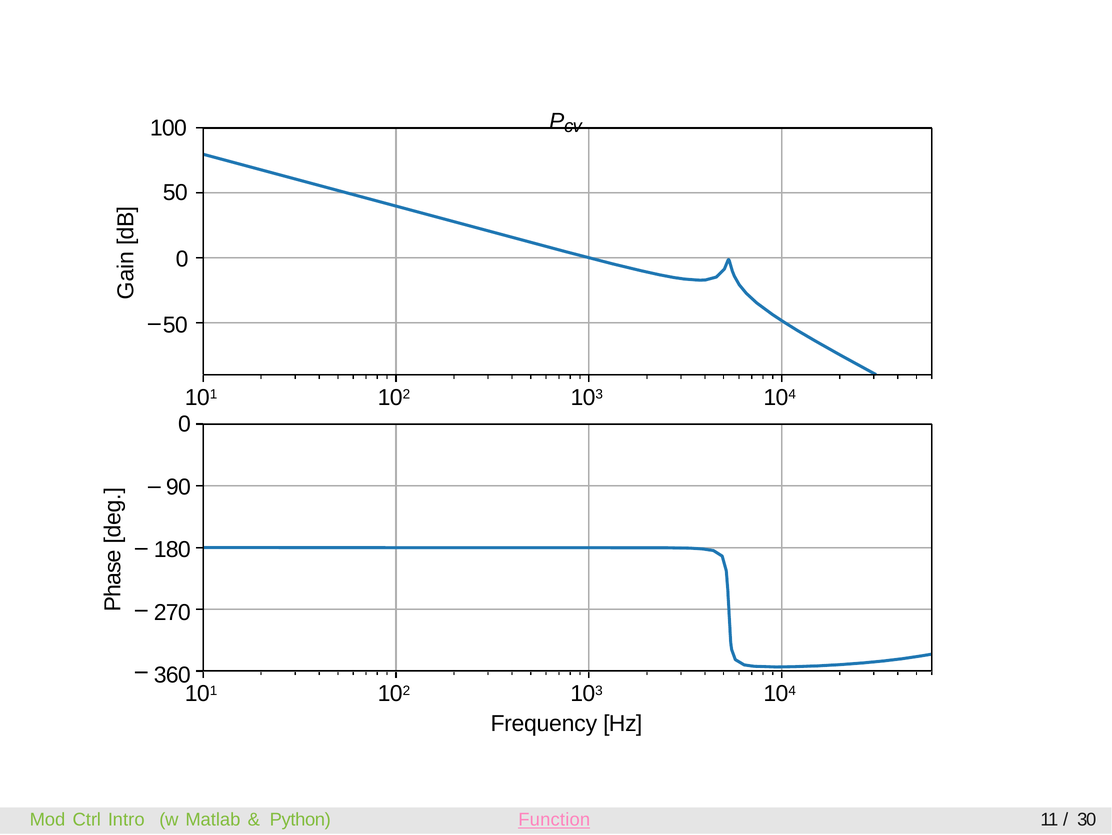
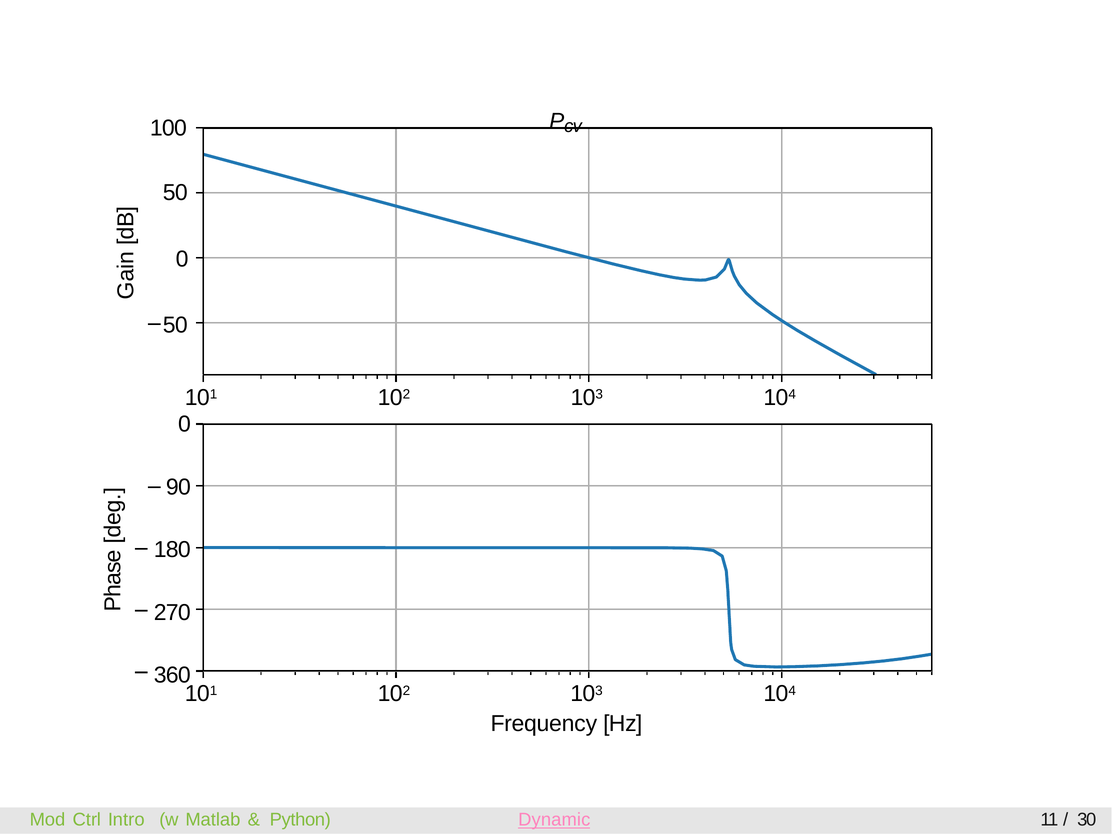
Function: Function -> Dynamic
